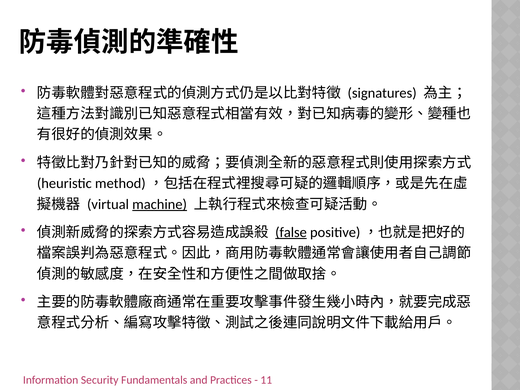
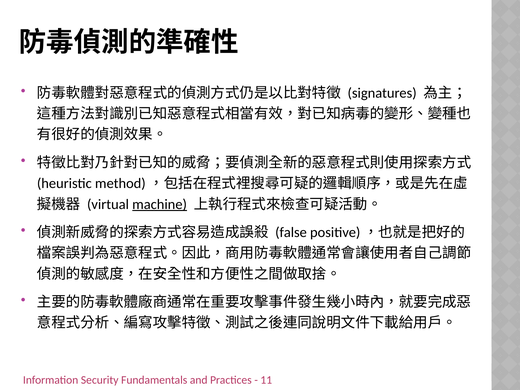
false underline: present -> none
